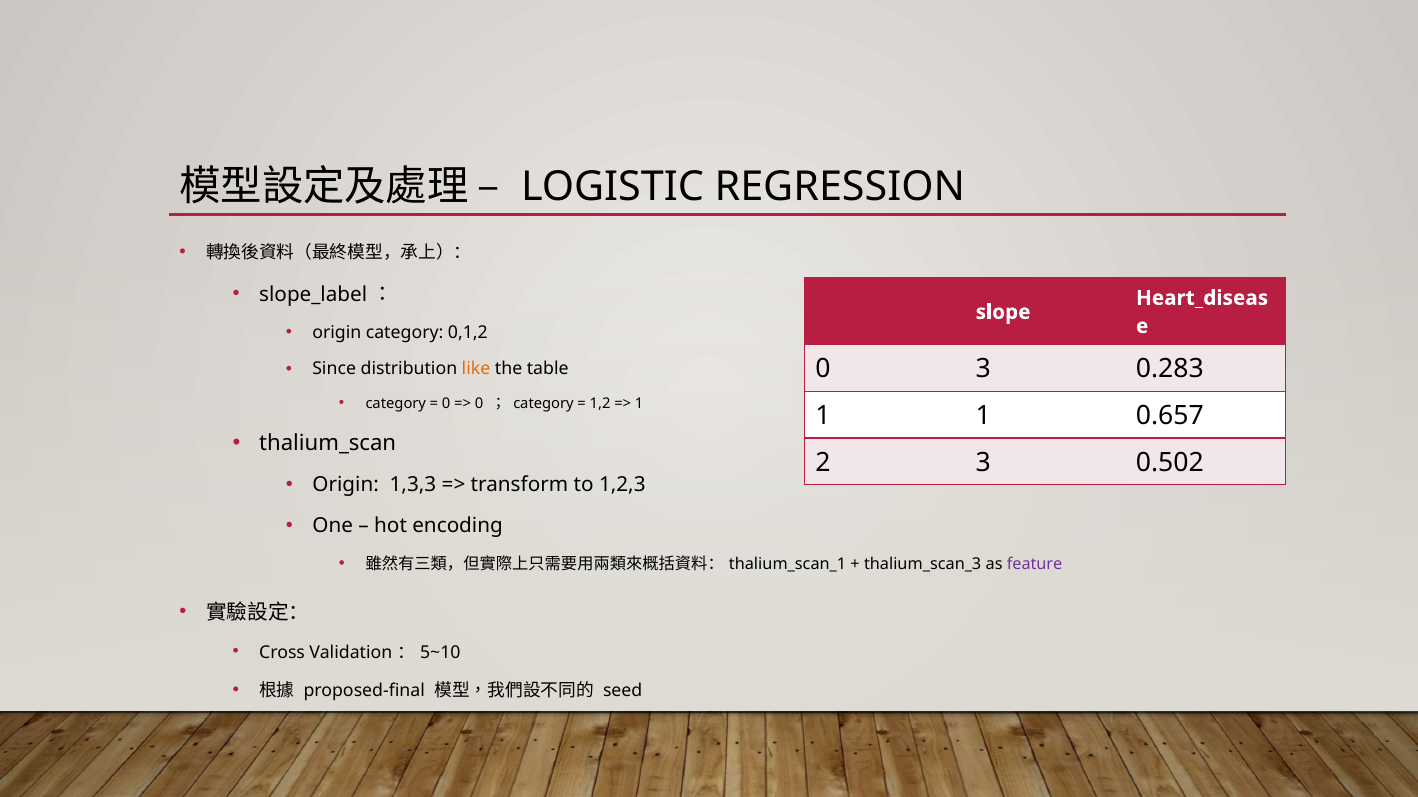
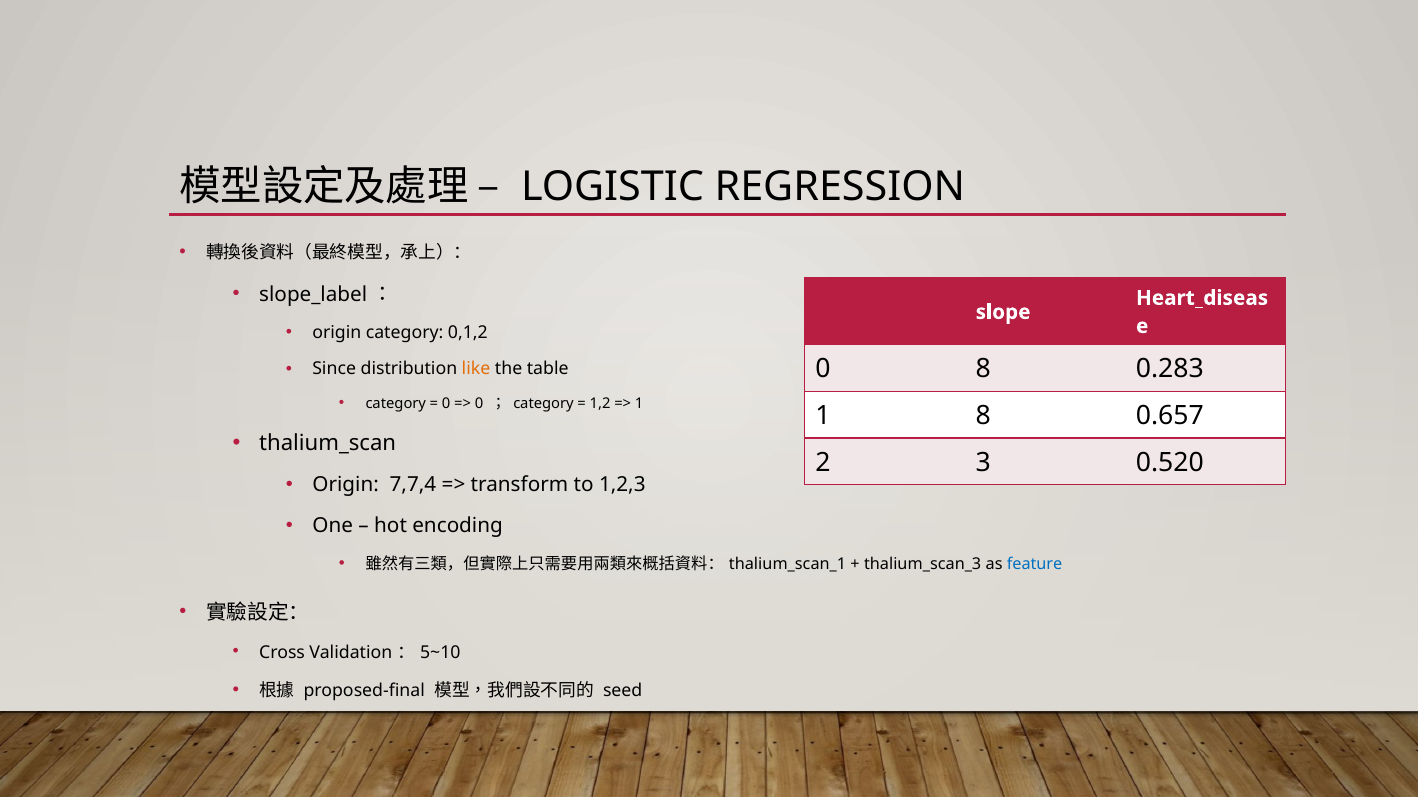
0 3: 3 -> 8
1 1: 1 -> 8
0.502: 0.502 -> 0.520
1,3,3: 1,3,3 -> 7,7,4
feature colour: purple -> blue
